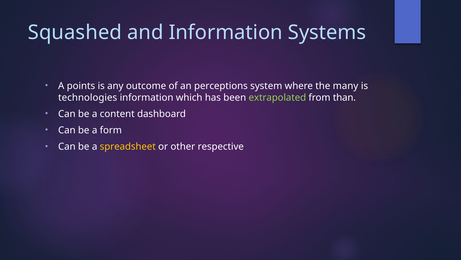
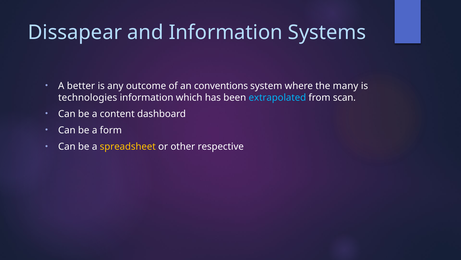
Squashed: Squashed -> Dissapear
points: points -> better
perceptions: perceptions -> conventions
extrapolated colour: light green -> light blue
than: than -> scan
